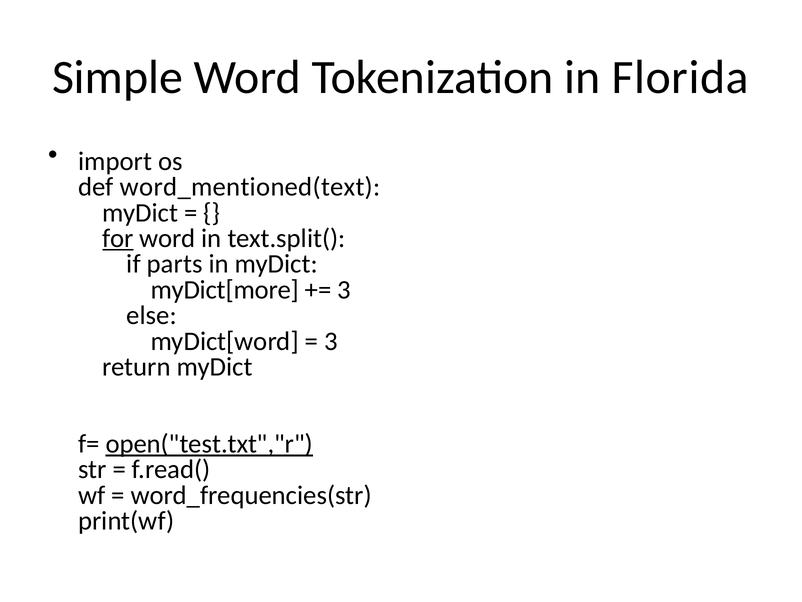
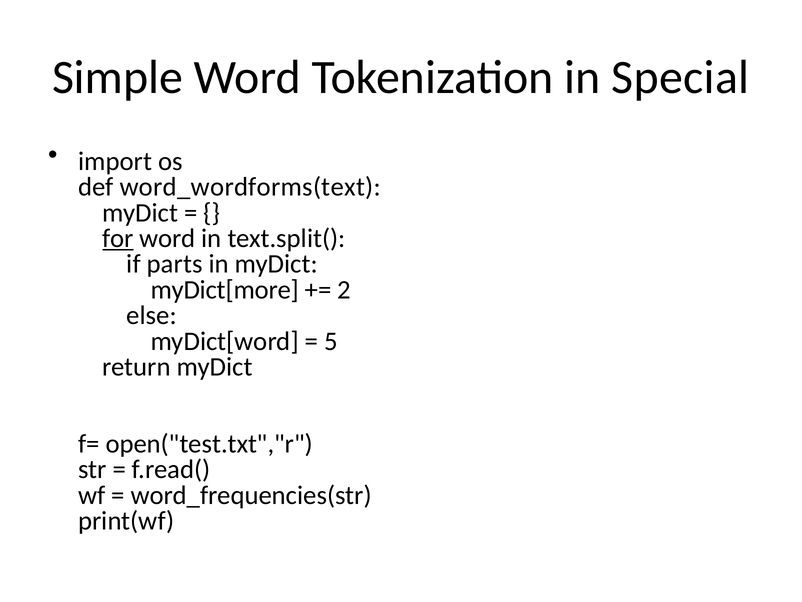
Florida: Florida -> Special
word_mentioned(text: word_mentioned(text -> word_wordforms(text
3 at (344, 290): 3 -> 2
3 at (331, 341): 3 -> 5
open("test.txt","r underline: present -> none
